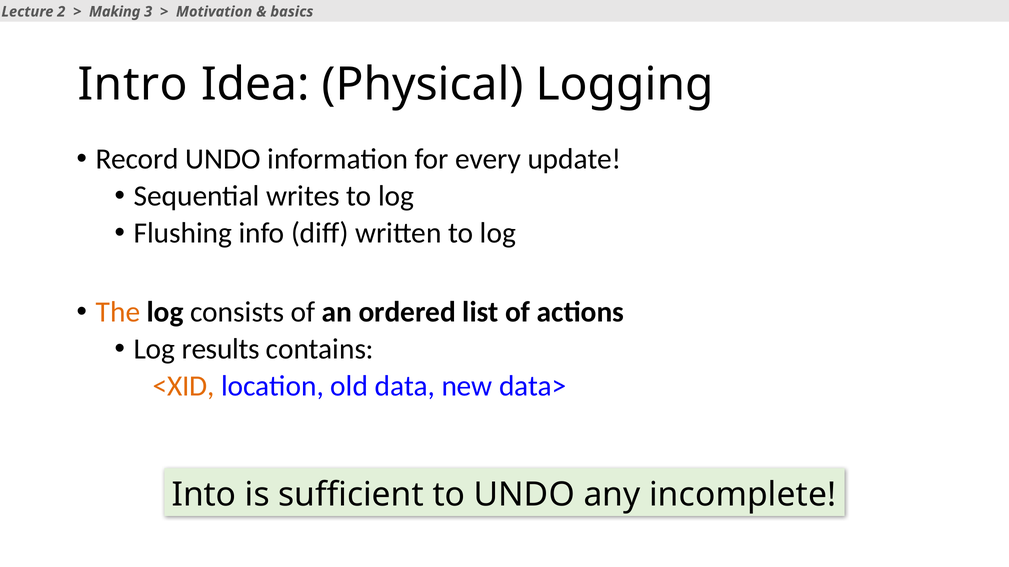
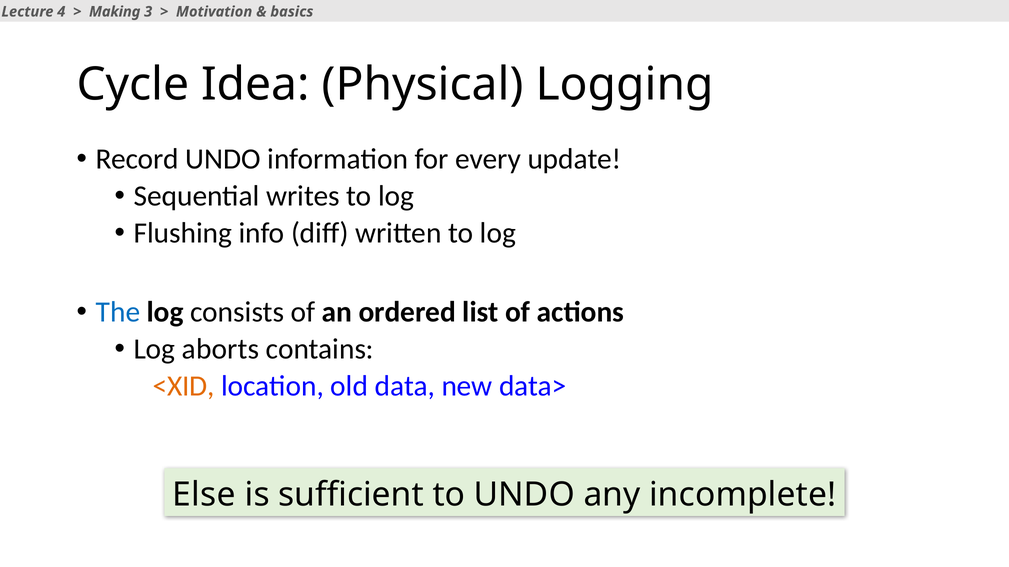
2: 2 -> 4
Intro: Intro -> Cycle
The colour: orange -> blue
results: results -> aborts
Into: Into -> Else
